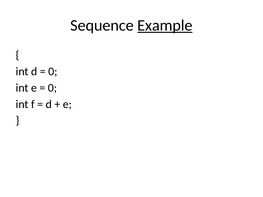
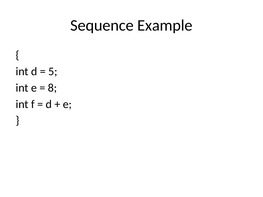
Example underline: present -> none
0 at (53, 72): 0 -> 5
0 at (53, 88): 0 -> 8
